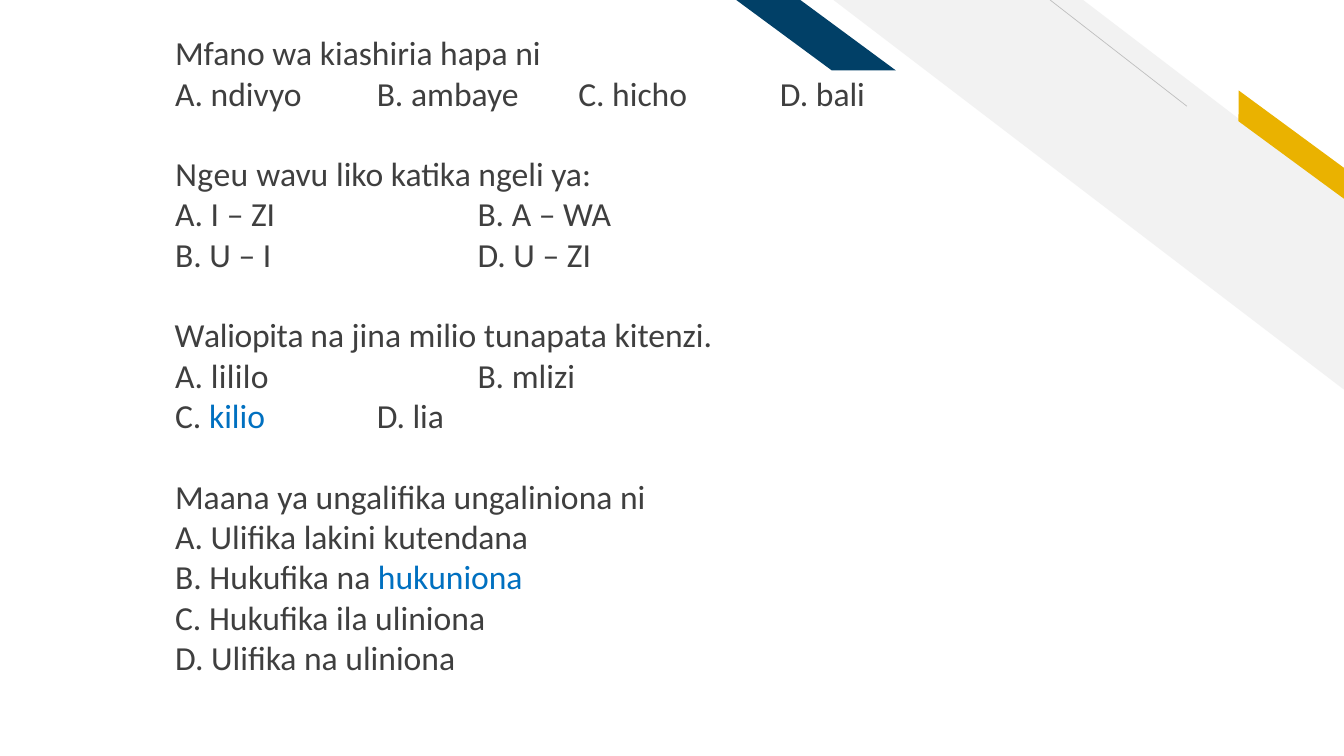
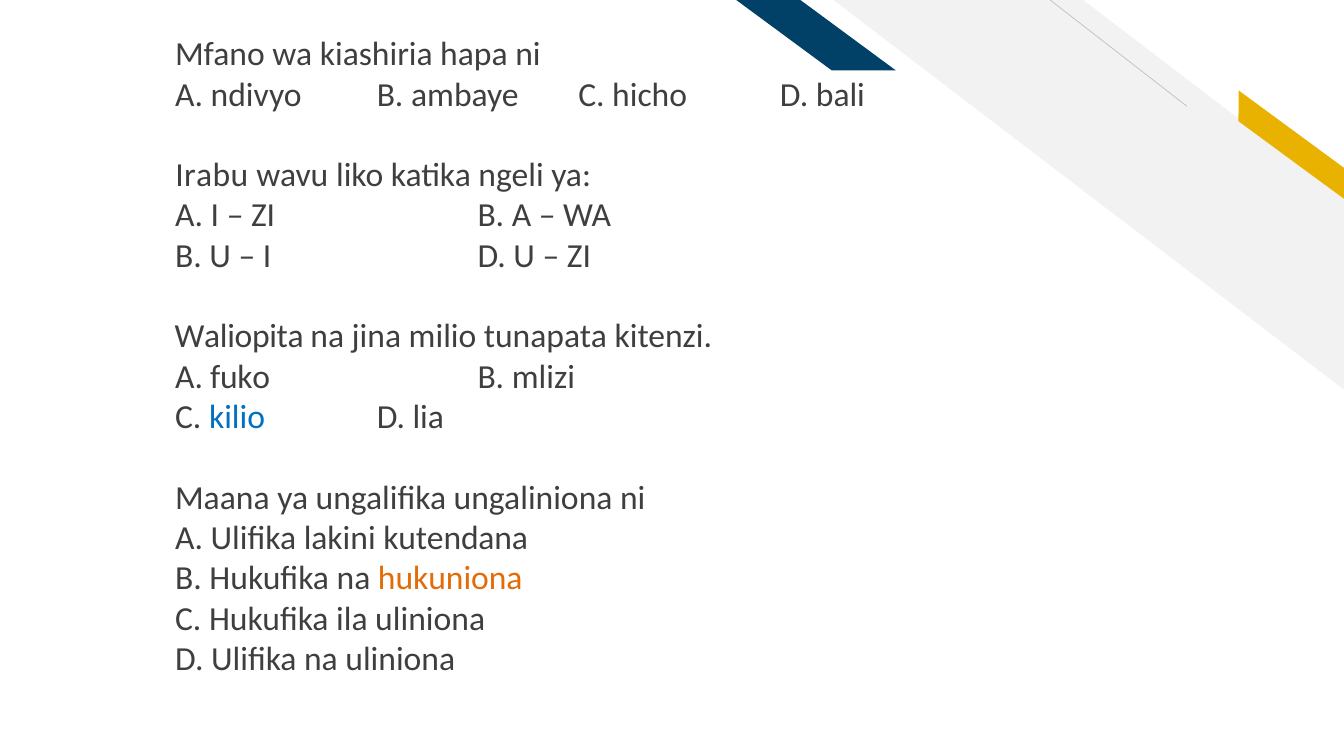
Ngeu: Ngeu -> Irabu
lililo: lililo -> fuko
hukuniona colour: blue -> orange
